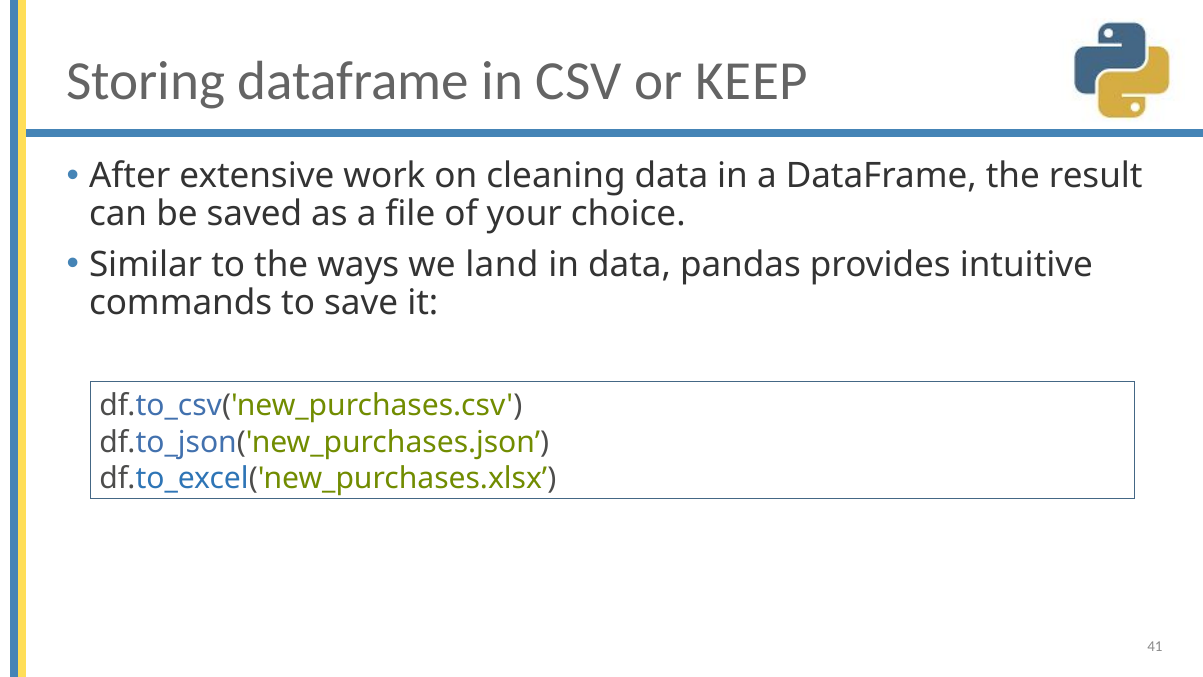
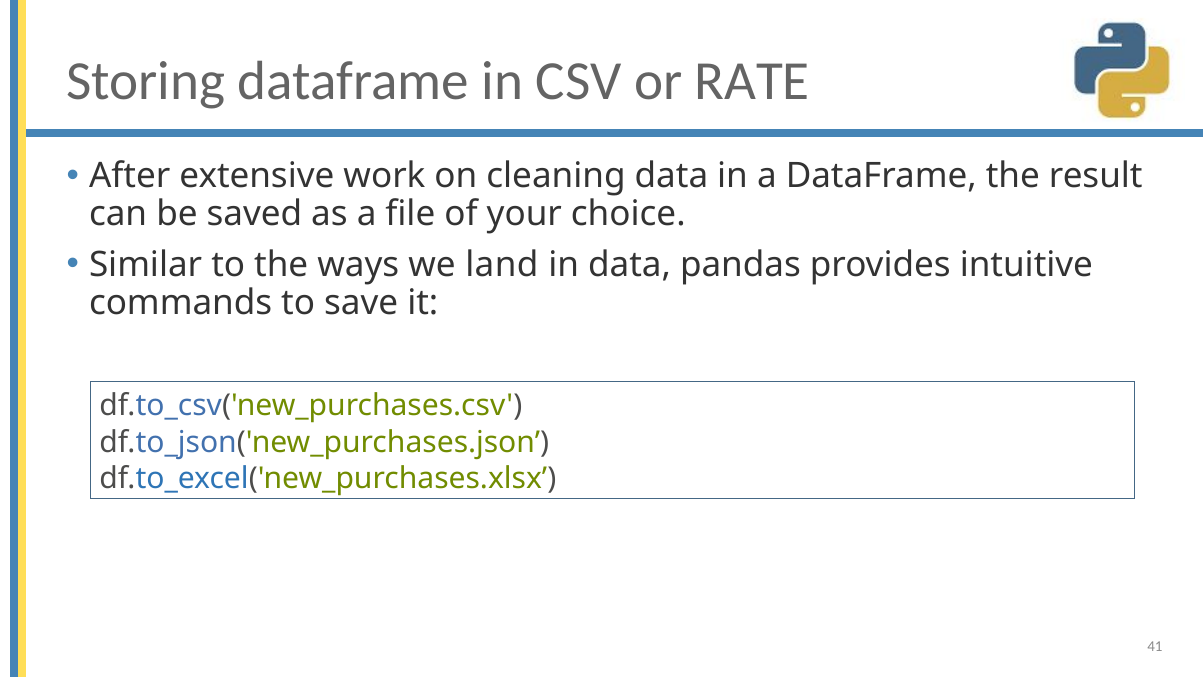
KEEP: KEEP -> RATE
